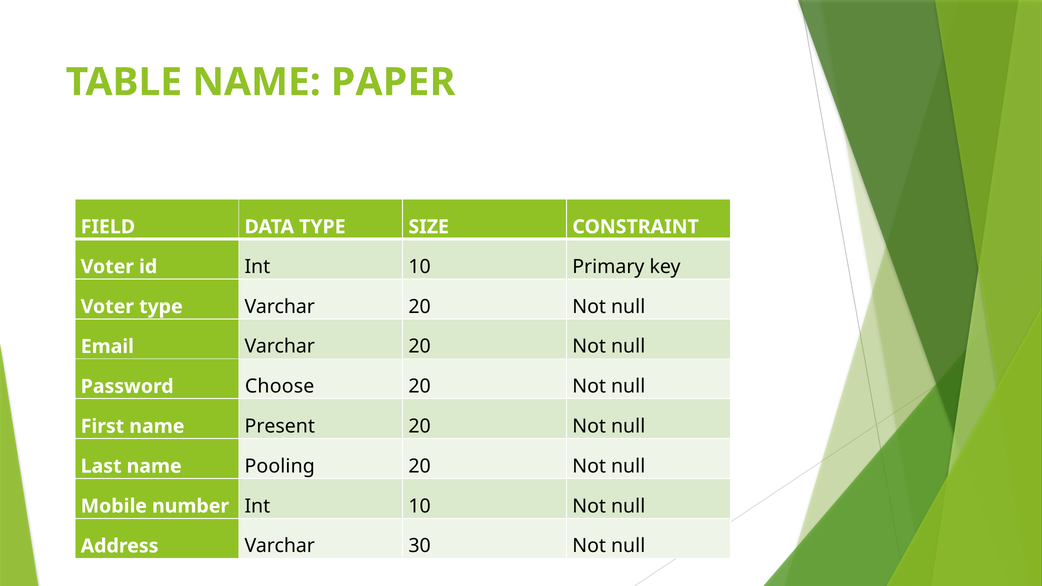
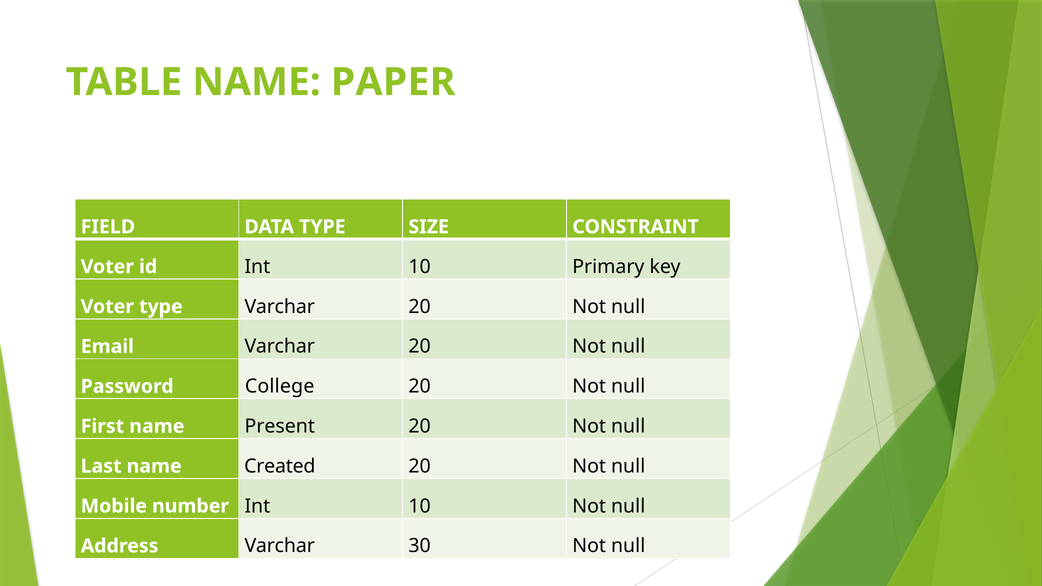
Choose: Choose -> College
Pooling: Pooling -> Created
